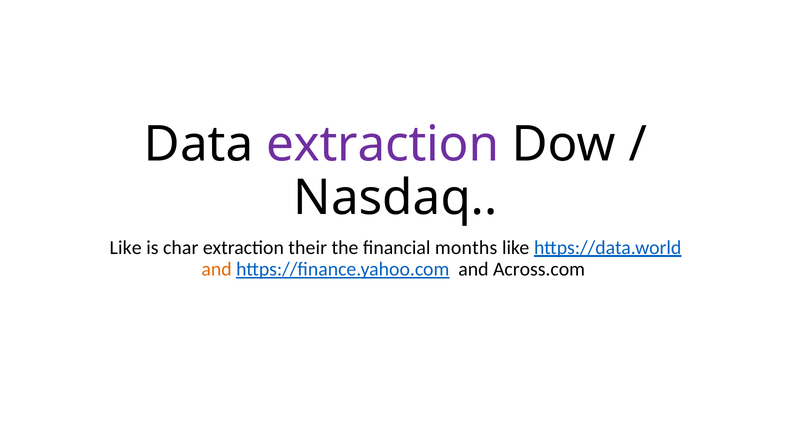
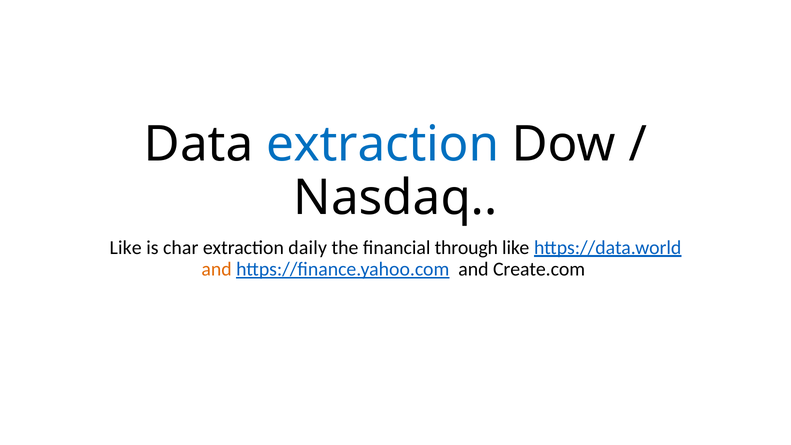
extraction at (383, 144) colour: purple -> blue
their: their -> daily
months: months -> through
Across.com: Across.com -> Create.com
